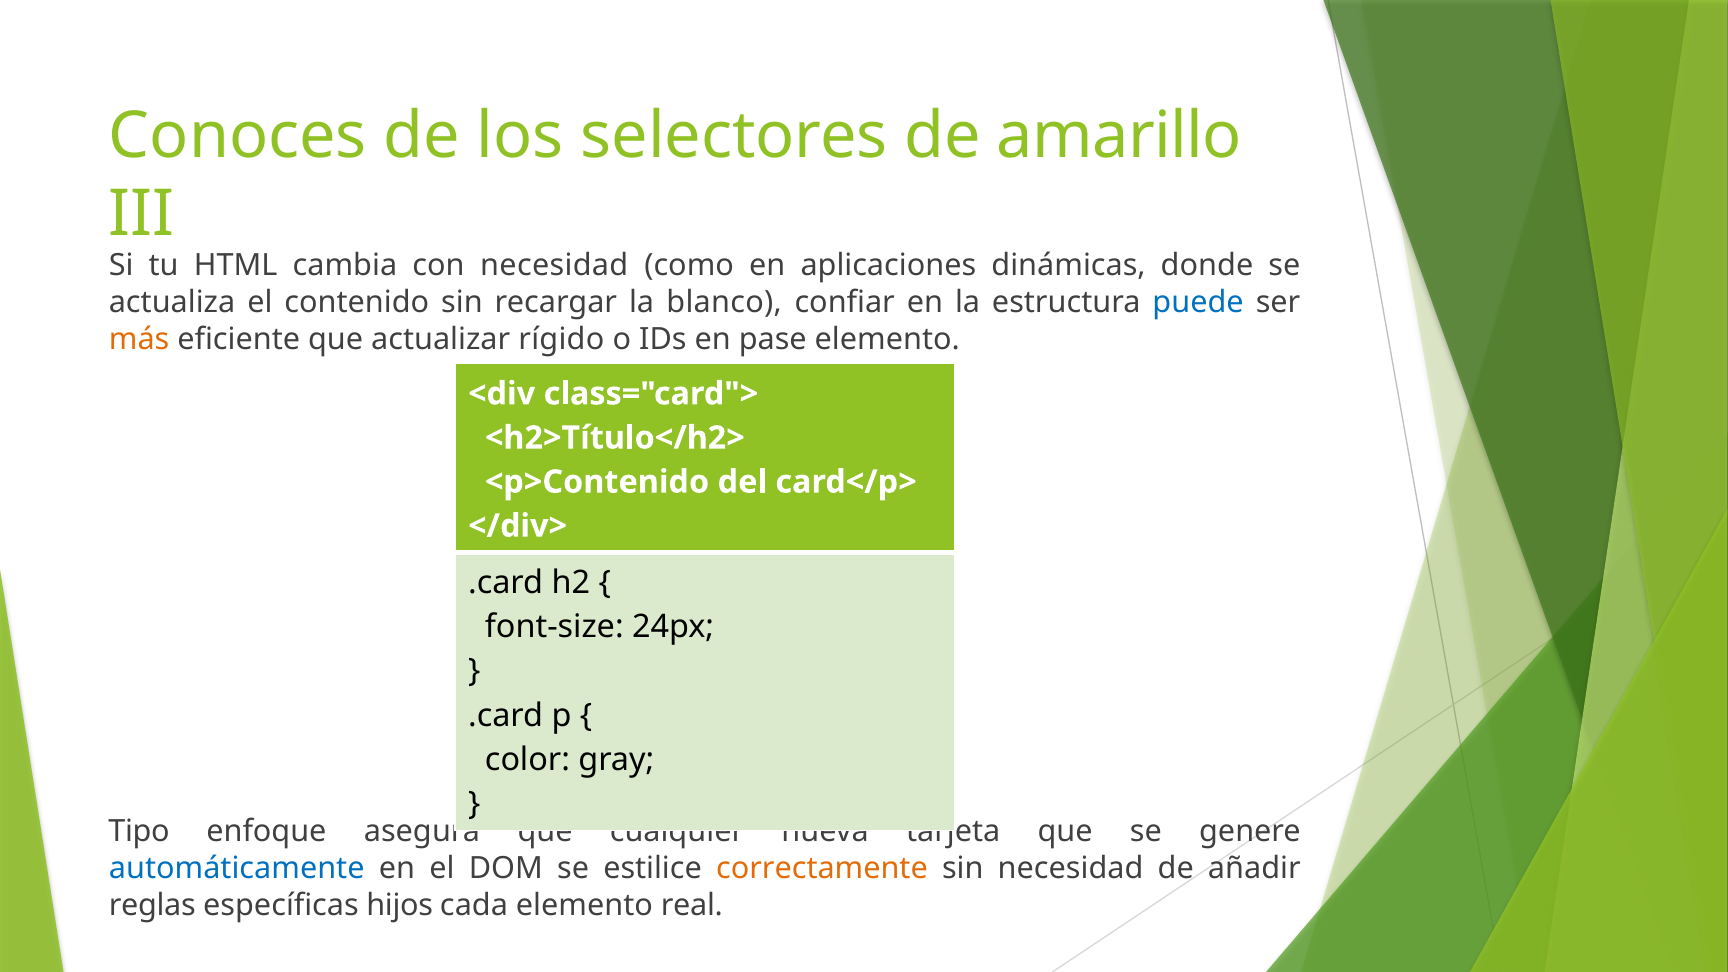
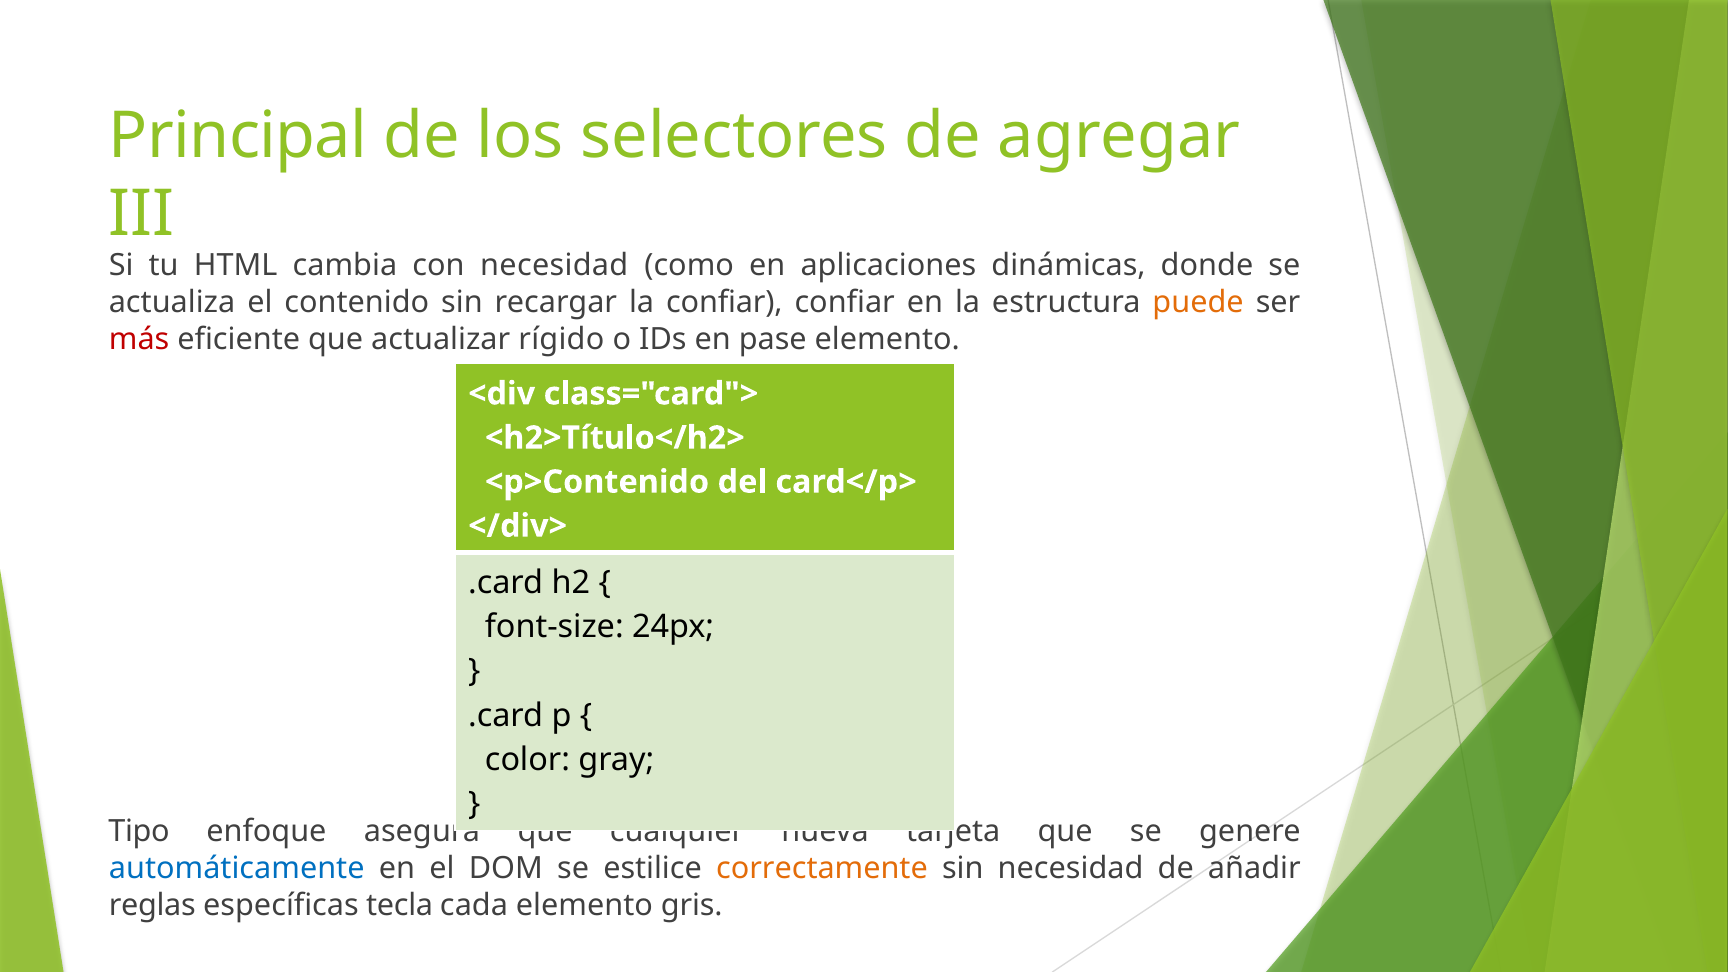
Conoces: Conoces -> Principal
amarillo: amarillo -> agregar
la blanco: blanco -> confiar
puede colour: blue -> orange
más colour: orange -> red
hijos: hijos -> tecla
real: real -> gris
